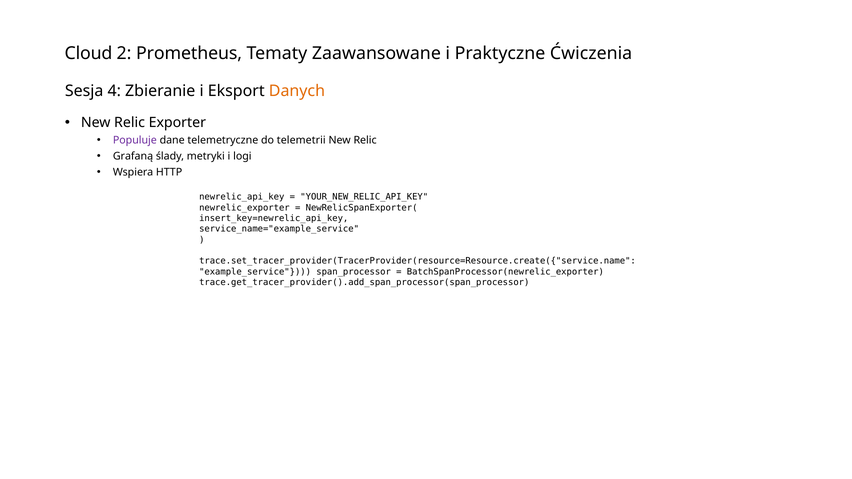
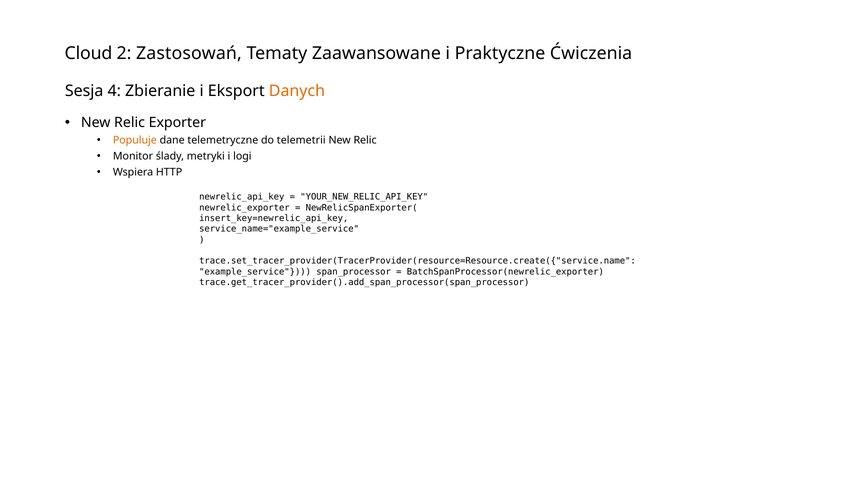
Prometheus: Prometheus -> Zastosowań
Populuje colour: purple -> orange
Grafaną: Grafaną -> Monitor
